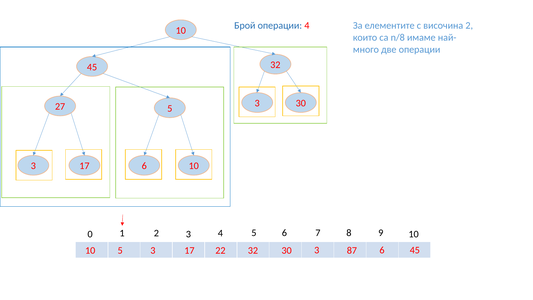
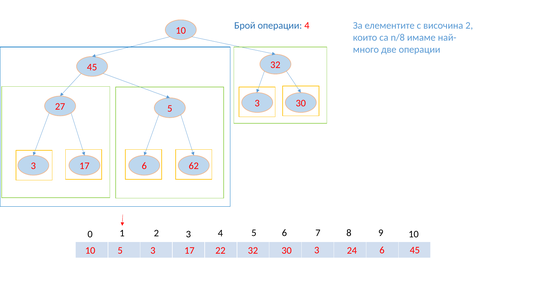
6 10: 10 -> 62
87: 87 -> 24
